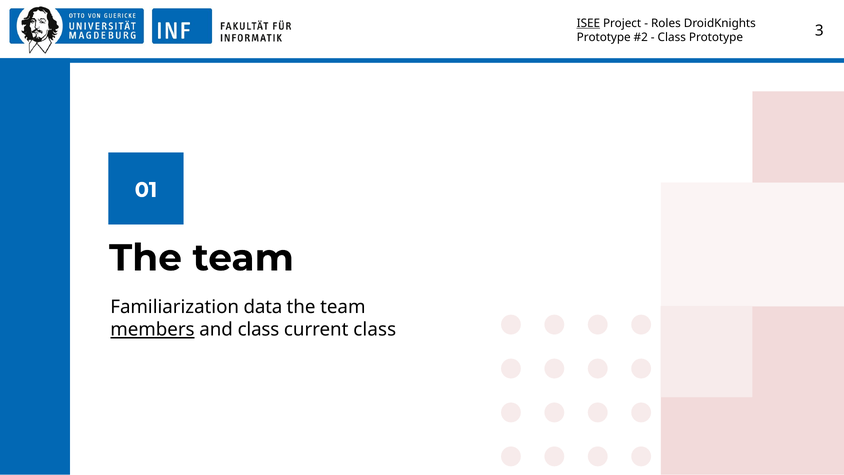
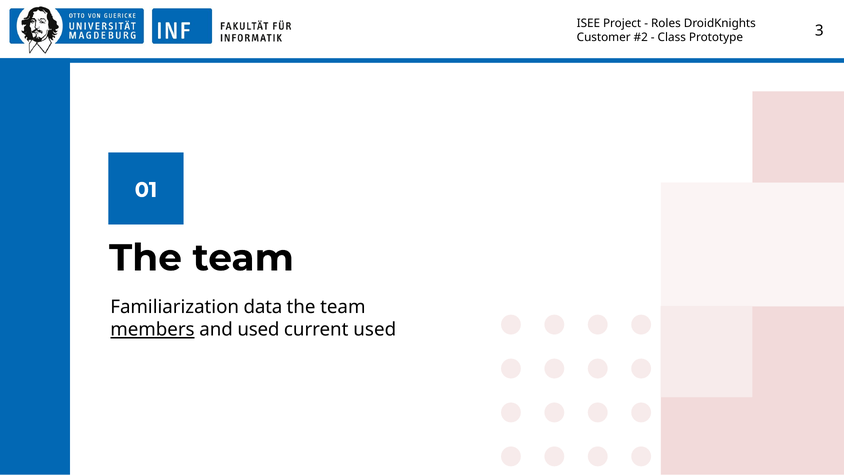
ISEE underline: present -> none
Prototype at (604, 37): Prototype -> Customer
and class: class -> used
current class: class -> used
